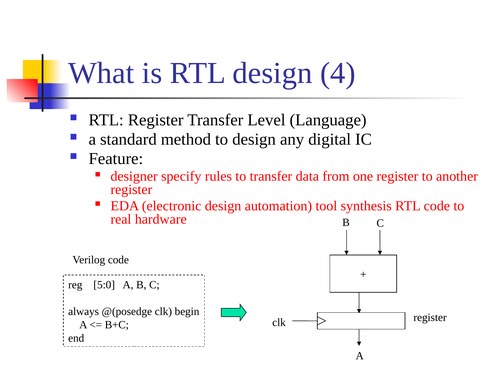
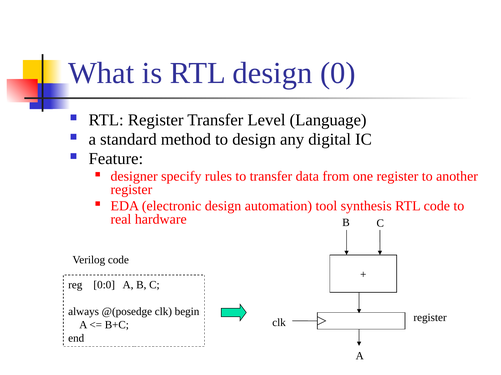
4: 4 -> 0
5:0: 5:0 -> 0:0
